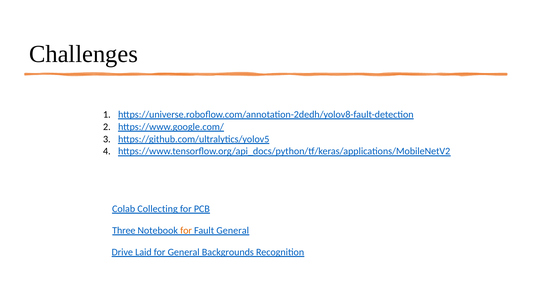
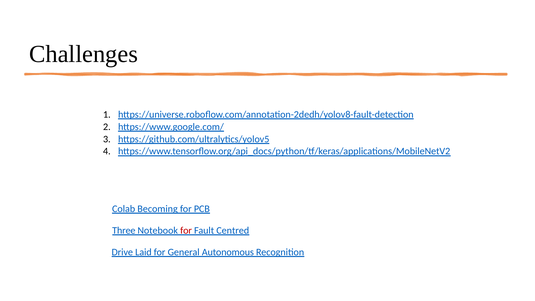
Collecting: Collecting -> Becoming
for at (186, 230) colour: orange -> red
Fault General: General -> Centred
Backgrounds: Backgrounds -> Autonomous
